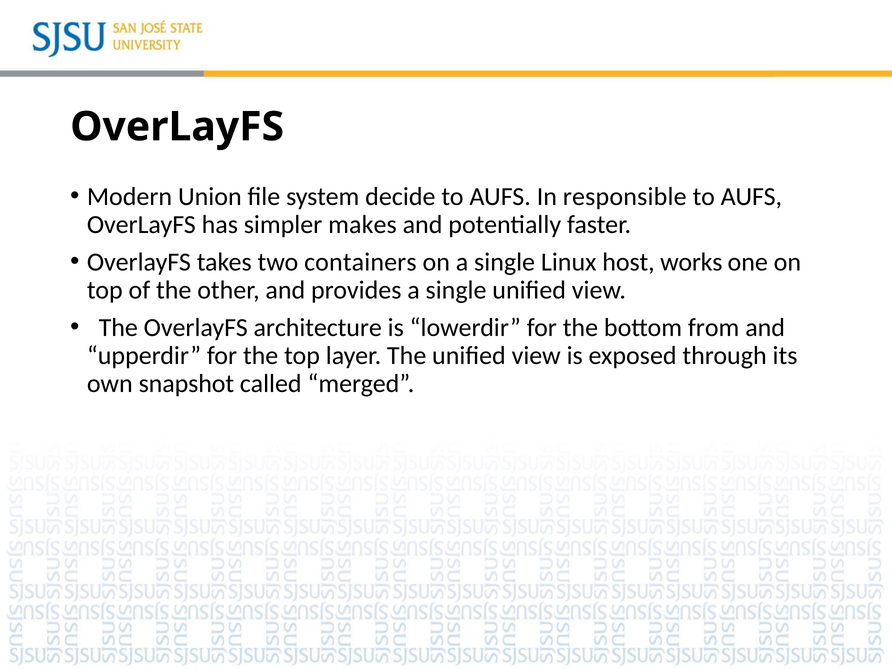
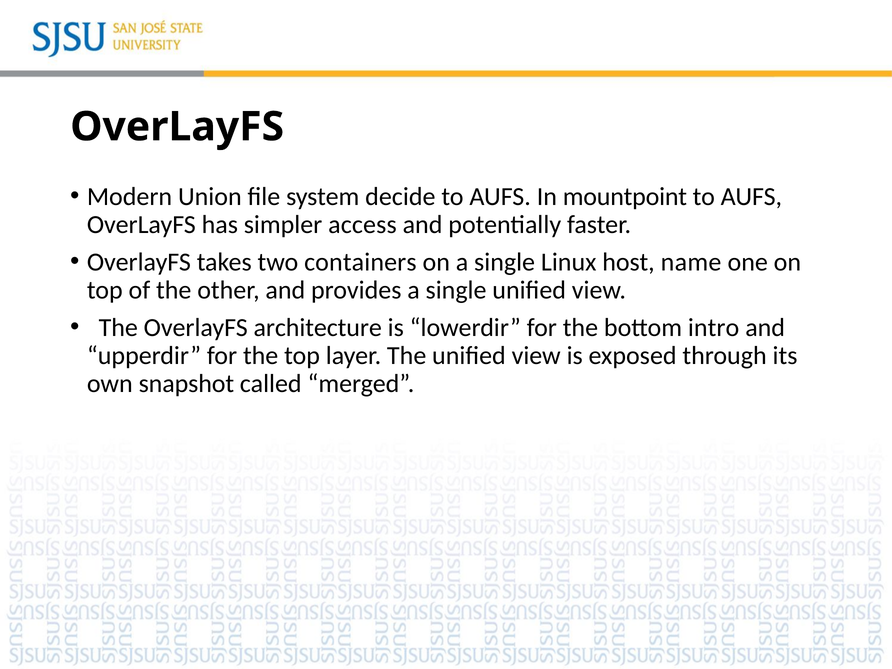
responsible: responsible -> mountpoint
makes: makes -> access
works: works -> name
from: from -> intro
